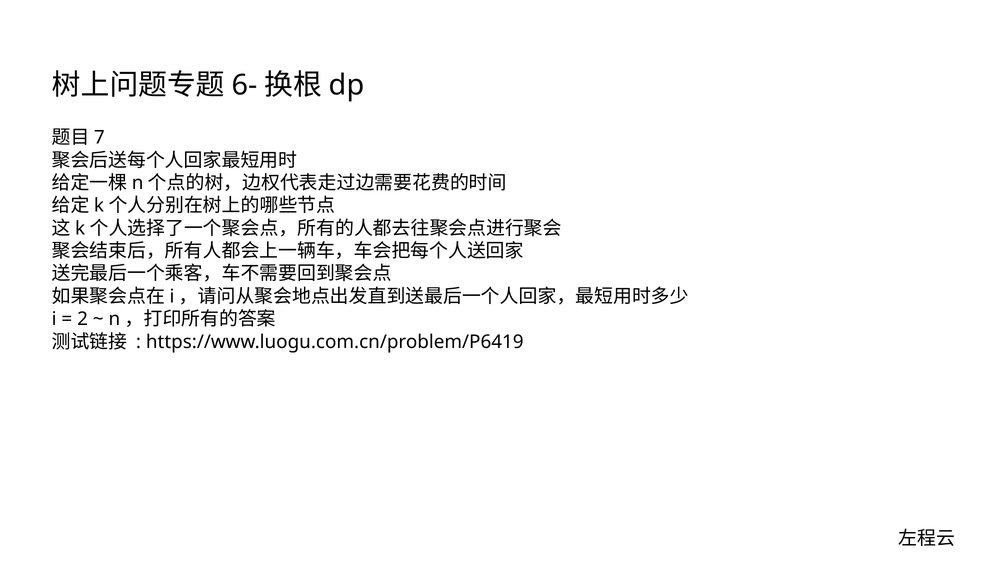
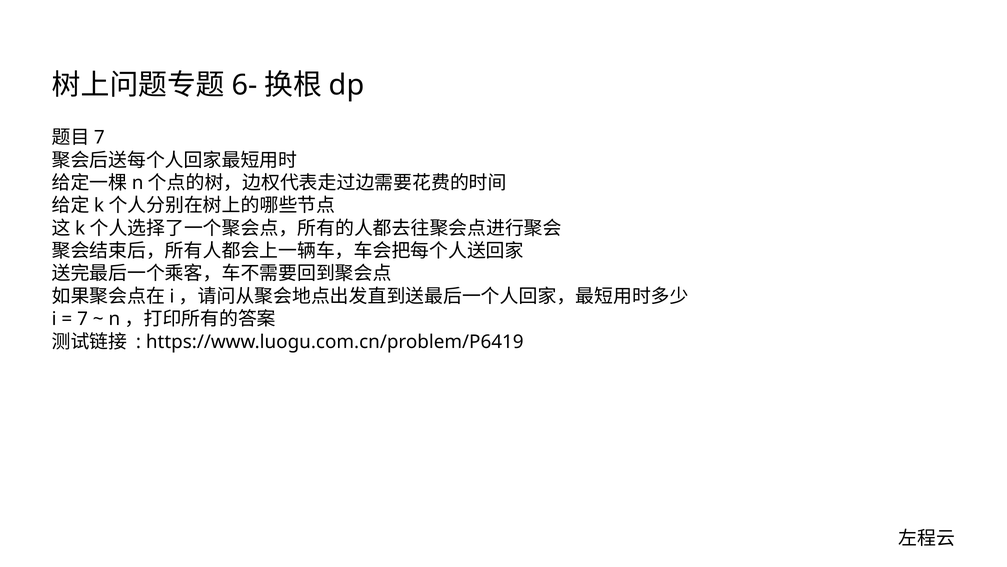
2 at (83, 319): 2 -> 7
